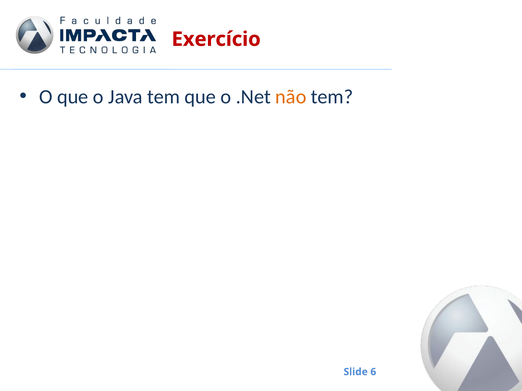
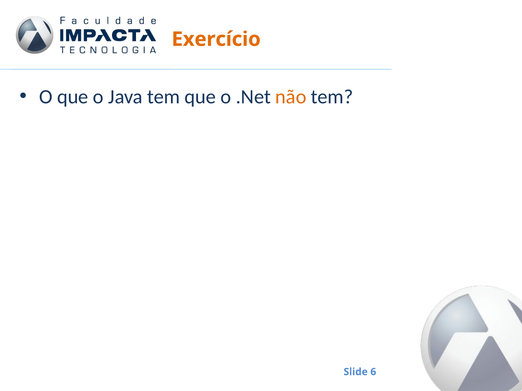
Exercício colour: red -> orange
